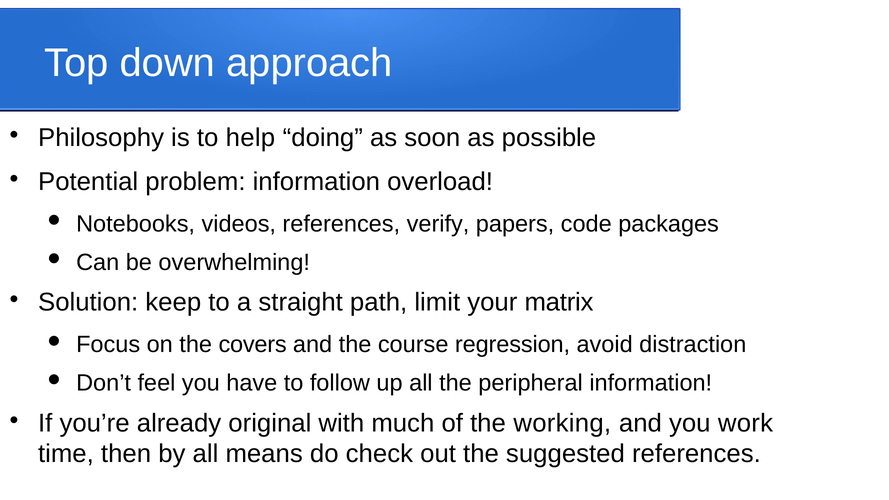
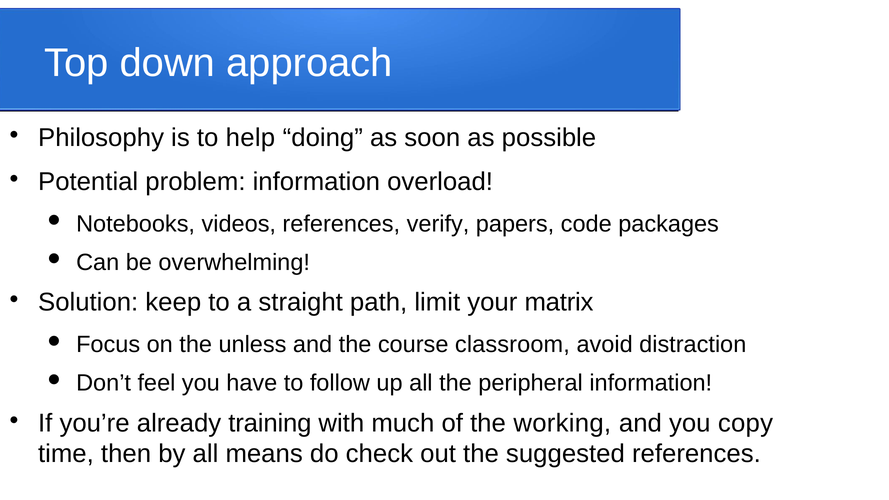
covers: covers -> unless
regression: regression -> classroom
original: original -> training
work: work -> copy
